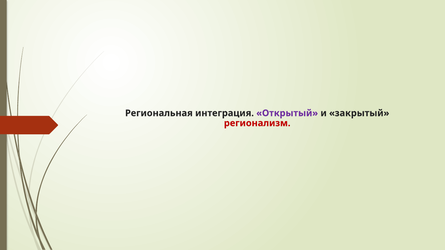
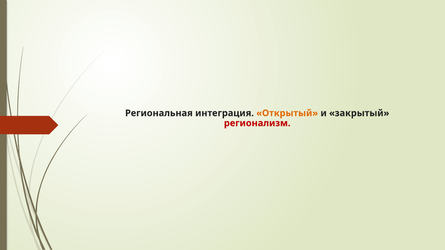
Открытый colour: purple -> orange
